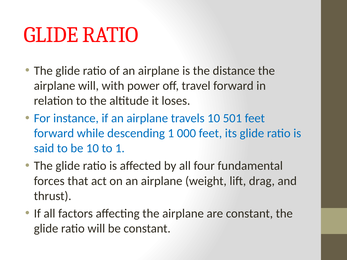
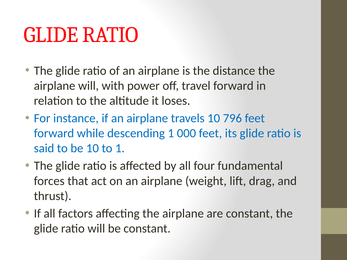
501: 501 -> 796
